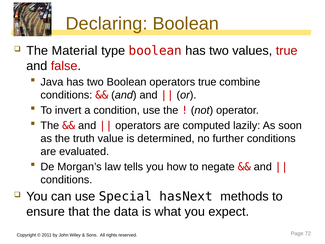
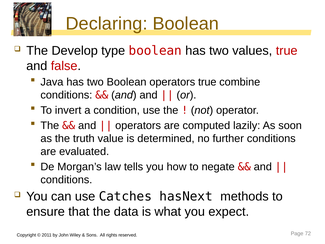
Material: Material -> Develop
Special: Special -> Catches
